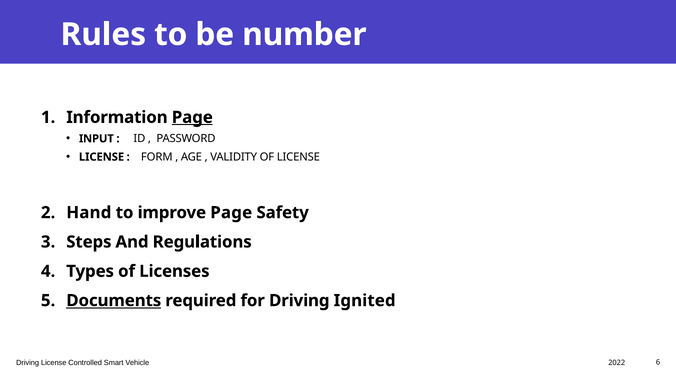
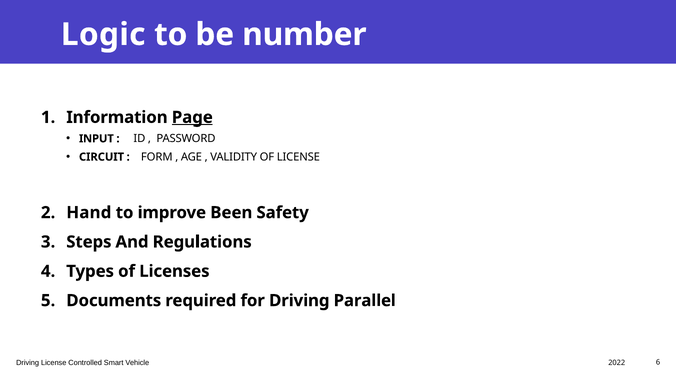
Rules: Rules -> Logic
LICENSE at (102, 157): LICENSE -> CIRCUIT
improve Page: Page -> Been
Documents underline: present -> none
Ignited: Ignited -> Parallel
